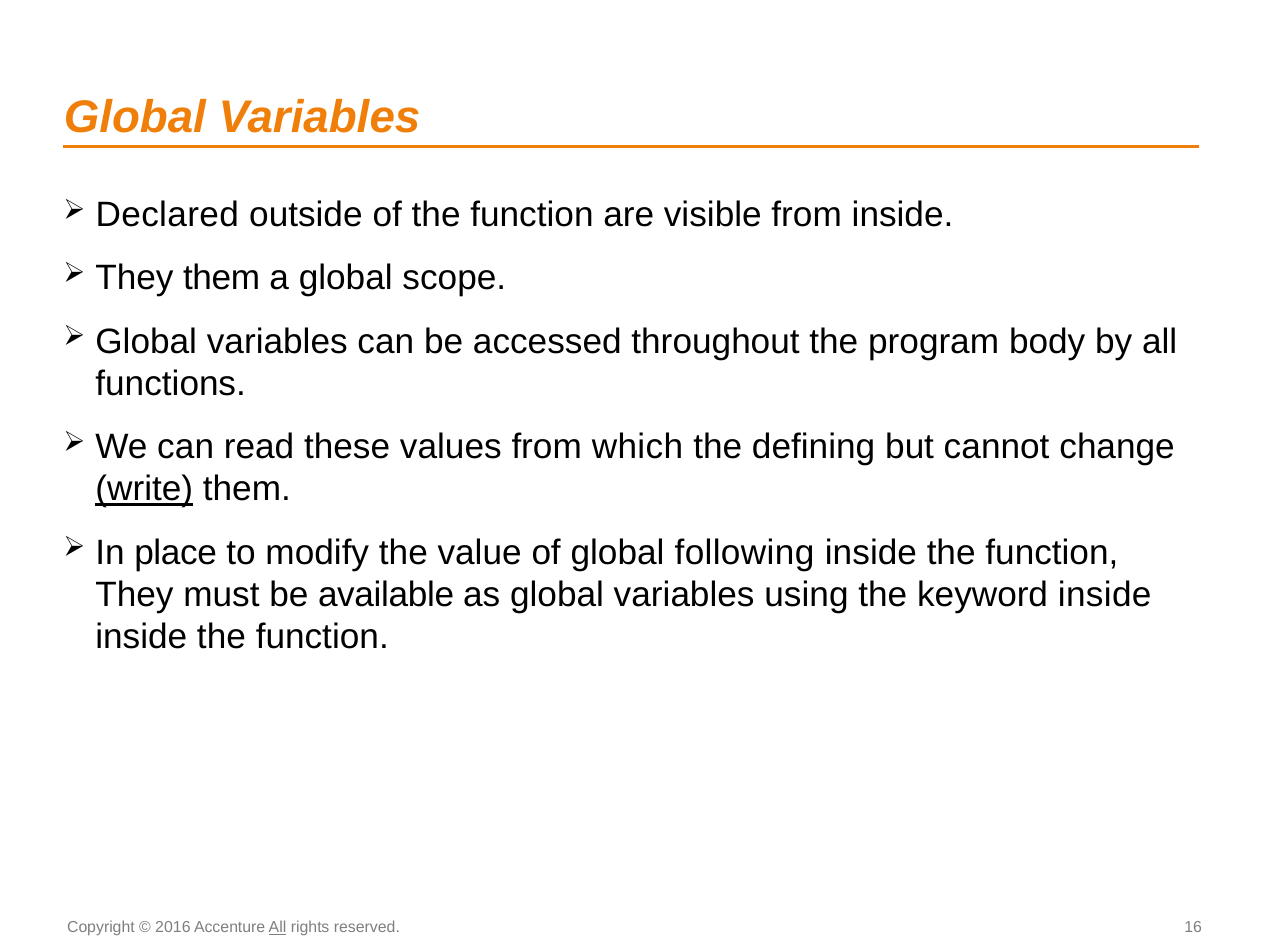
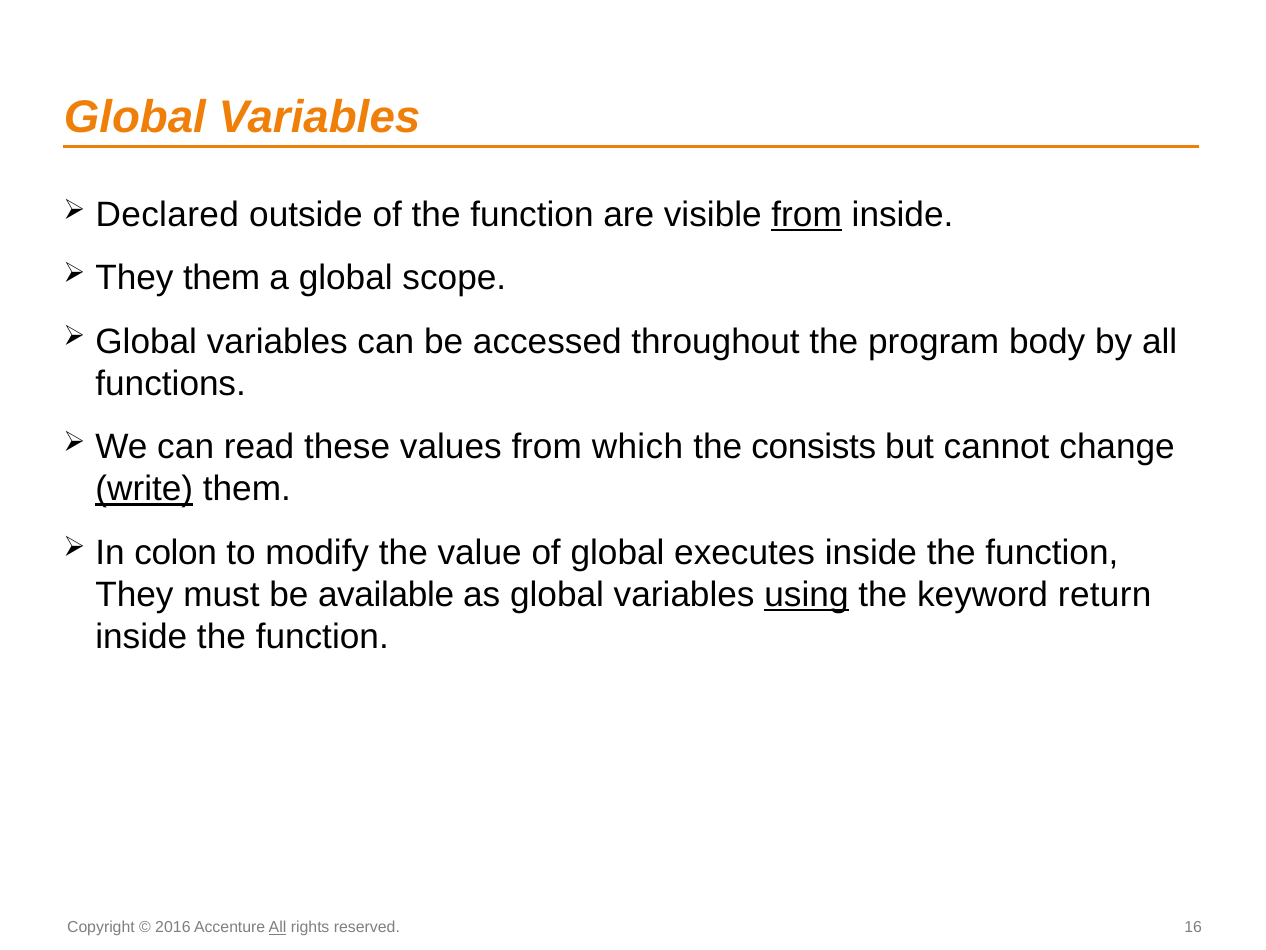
from at (807, 215) underline: none -> present
defining: defining -> consists
place: place -> colon
following: following -> executes
using underline: none -> present
keyword inside: inside -> return
